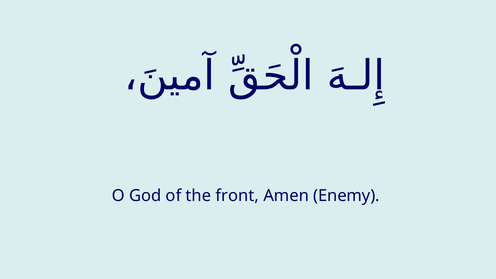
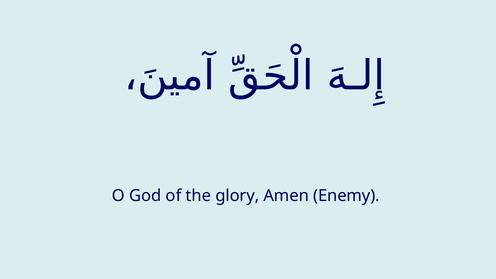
front: front -> glory
